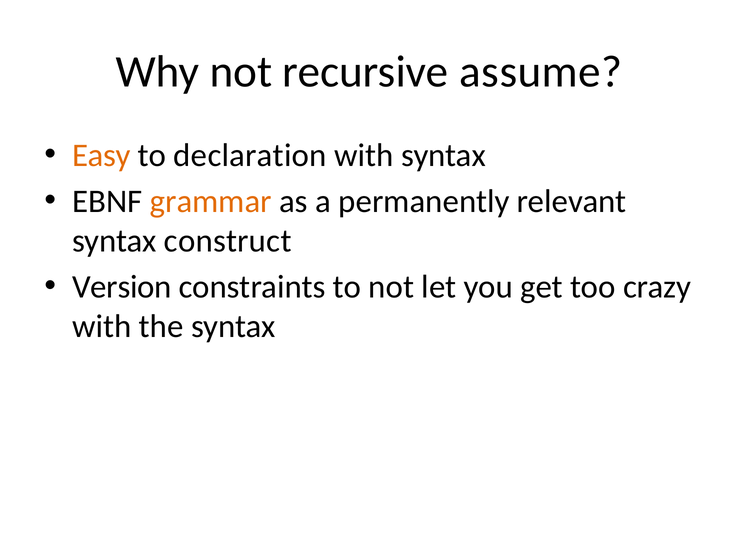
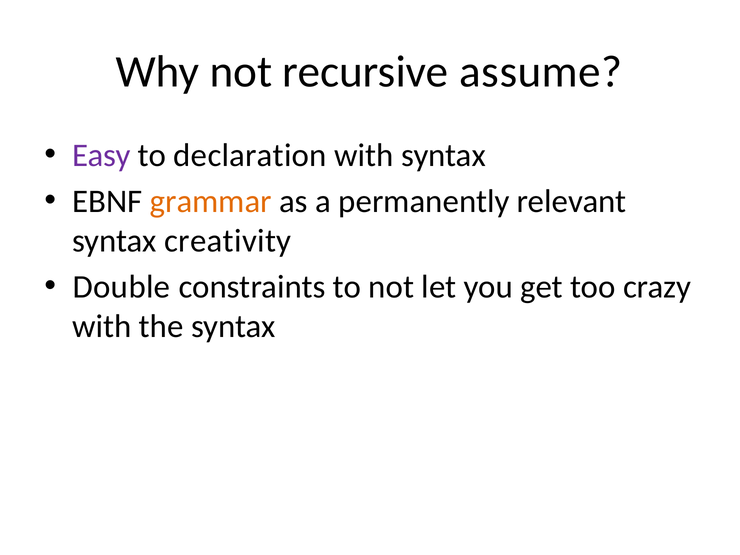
Easy colour: orange -> purple
construct: construct -> creativity
Version: Version -> Double
